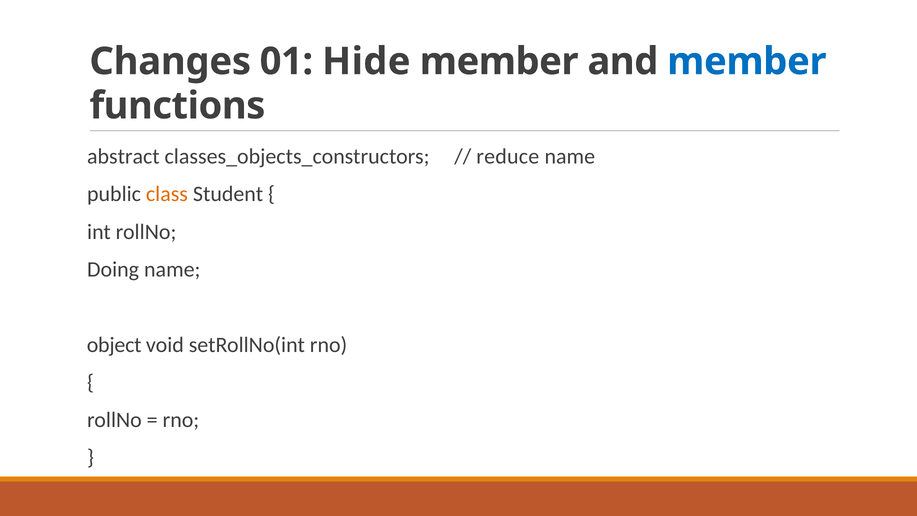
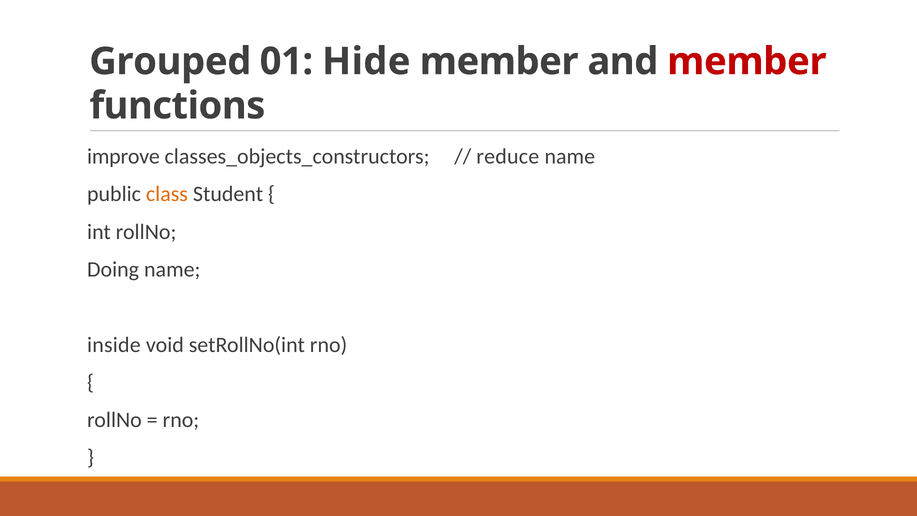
Changes: Changes -> Grouped
member at (747, 62) colour: blue -> red
abstract: abstract -> improve
object: object -> inside
